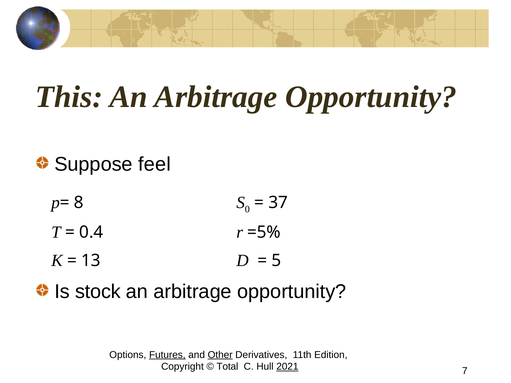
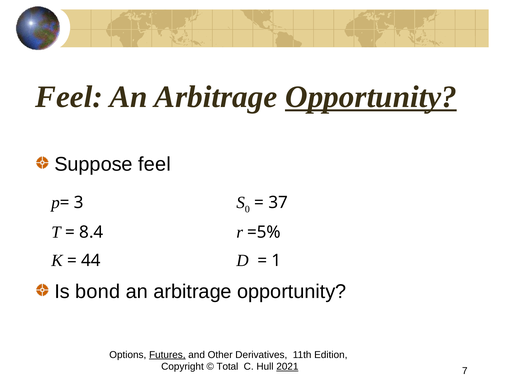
This at (69, 97): This -> Feel
Opportunity at (371, 97) underline: none -> present
8: 8 -> 3
0.4: 0.4 -> 8.4
13: 13 -> 44
5: 5 -> 1
stock: stock -> bond
Other underline: present -> none
